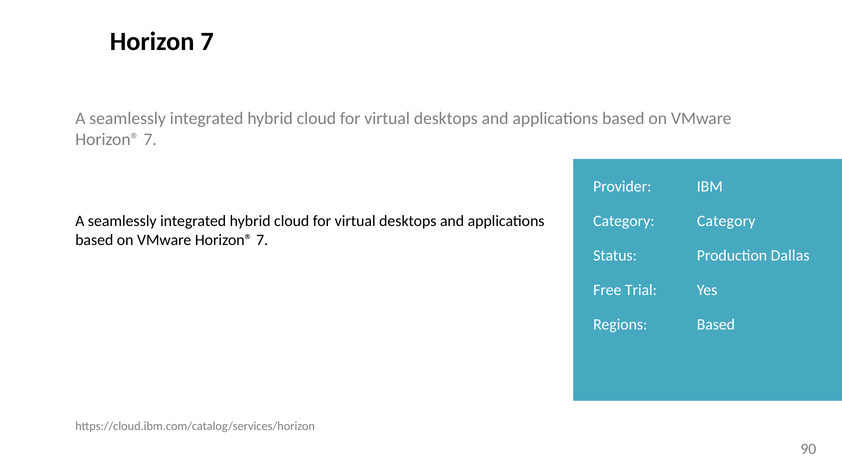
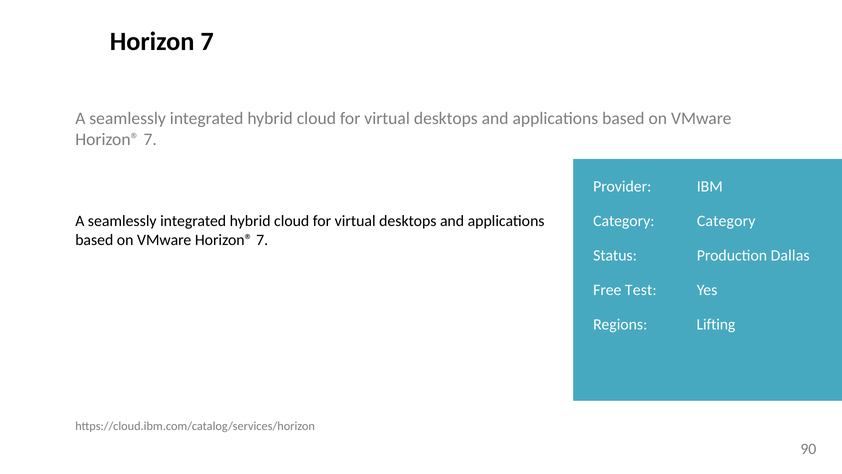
Trial: Trial -> Test
Regions Based: Based -> Lifting
